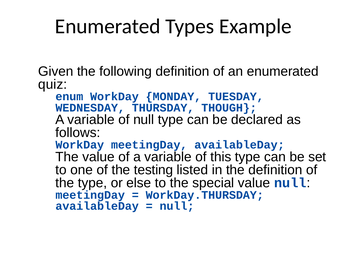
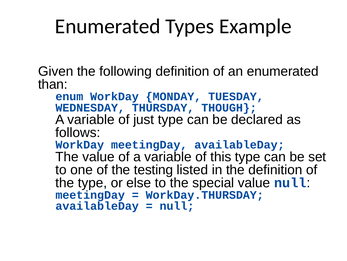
quiz: quiz -> than
of null: null -> just
